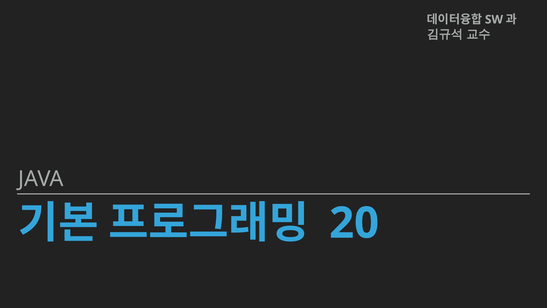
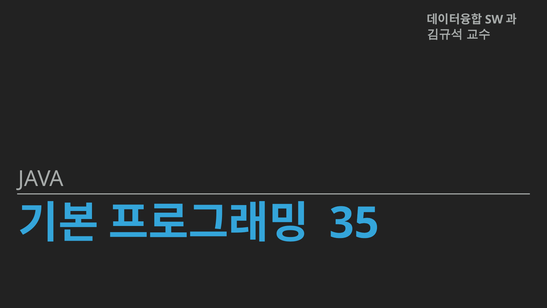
20: 20 -> 35
